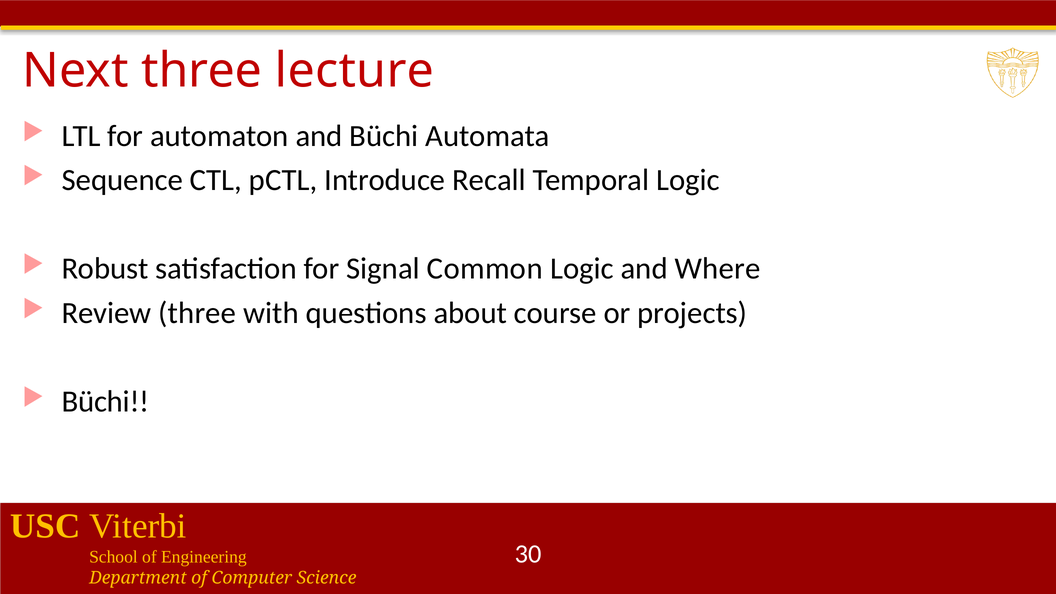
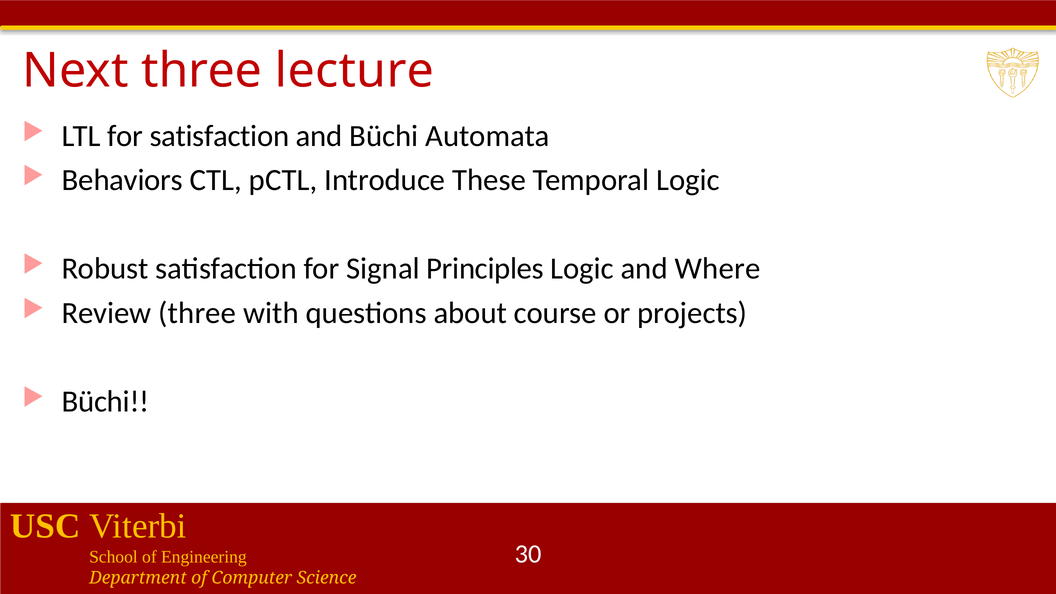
for automaton: automaton -> satisfaction
Sequence: Sequence -> Behaviors
Recall: Recall -> These
Common: Common -> Principles
